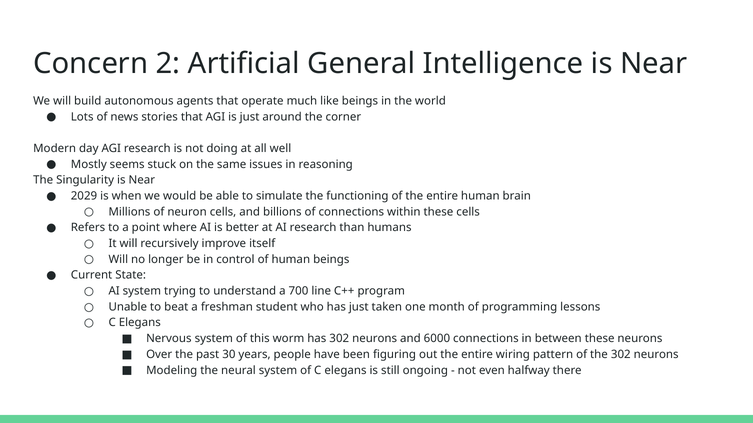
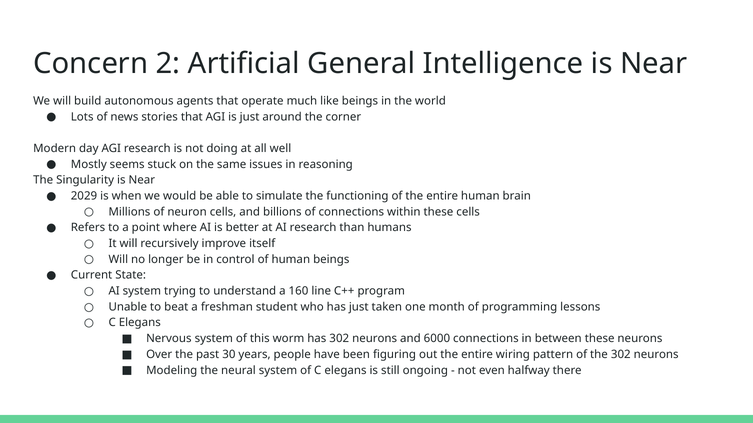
700: 700 -> 160
